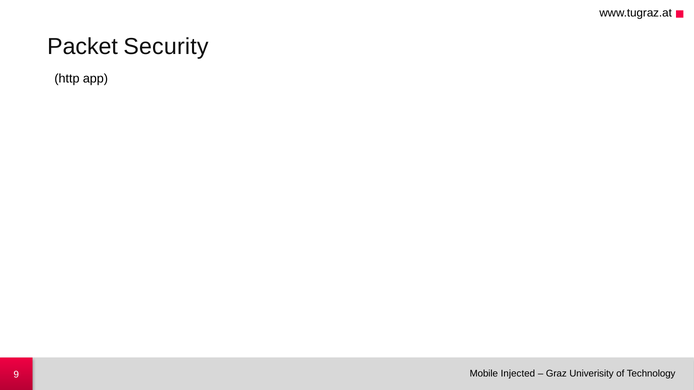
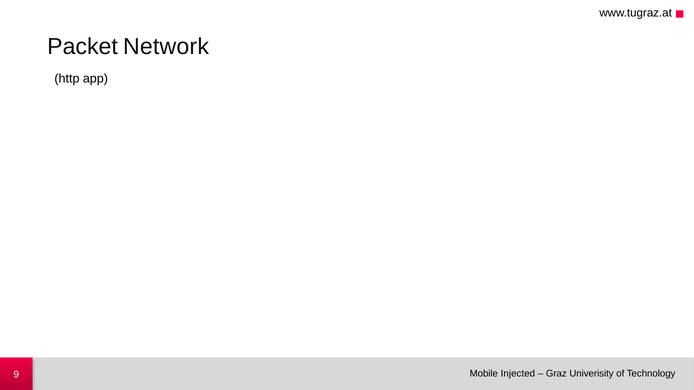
Security: Security -> Network
